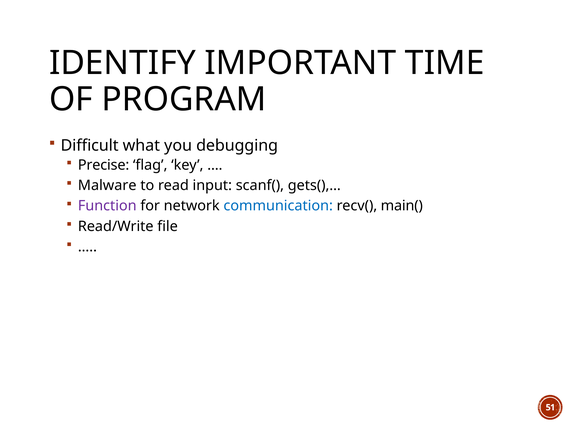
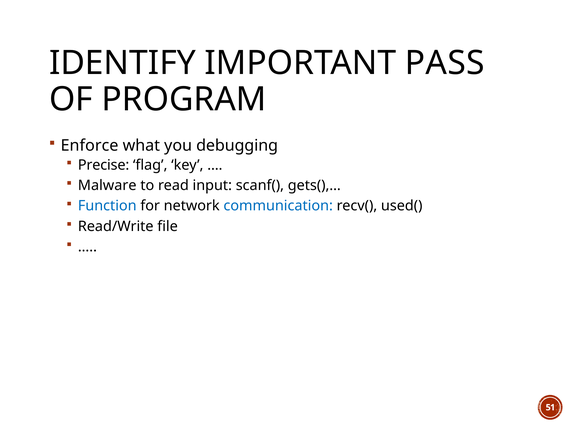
TIME: TIME -> PASS
Difficult: Difficult -> Enforce
Function colour: purple -> blue
main(: main( -> used(
